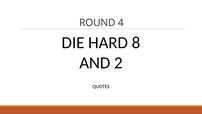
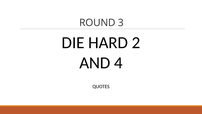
4: 4 -> 3
8: 8 -> 2
2: 2 -> 4
